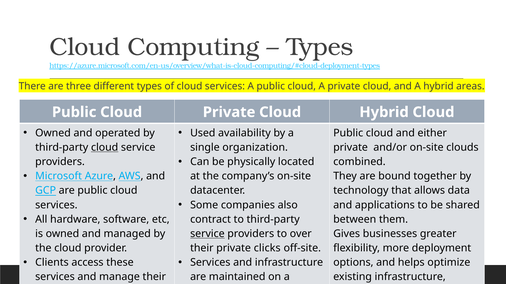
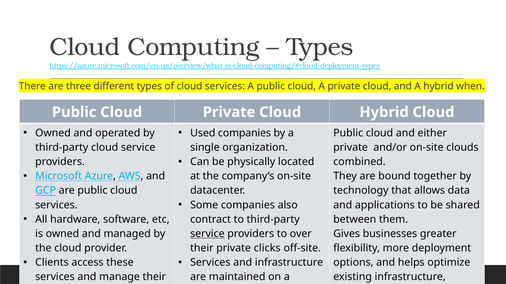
areas: areas -> when
Used availability: availability -> companies
cloud at (105, 148) underline: present -> none
